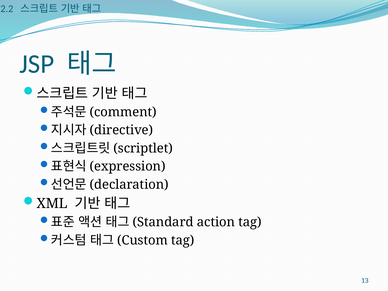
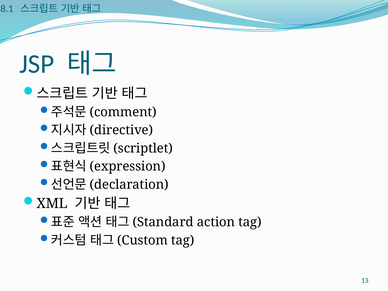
2.2: 2.2 -> 8.1
